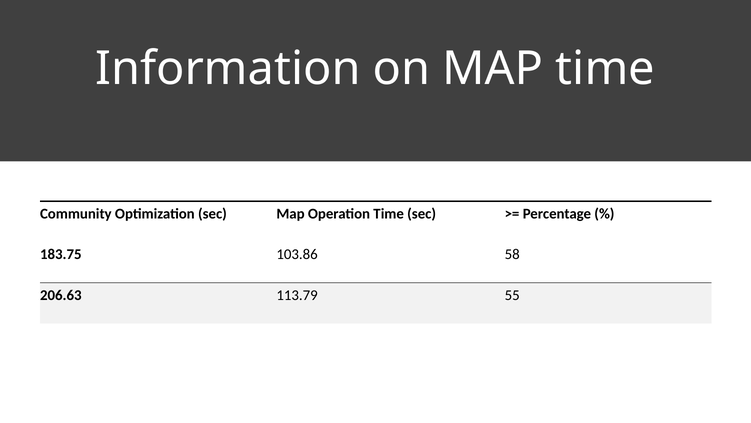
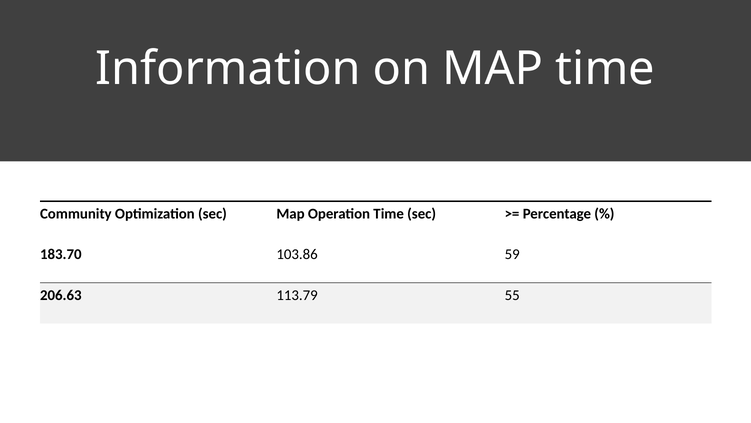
183.75: 183.75 -> 183.70
58: 58 -> 59
